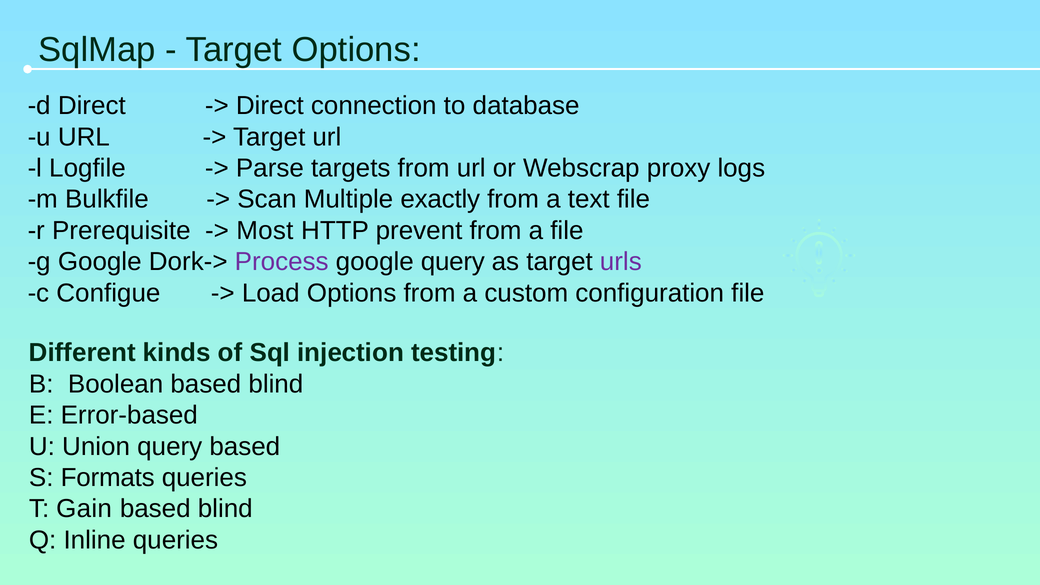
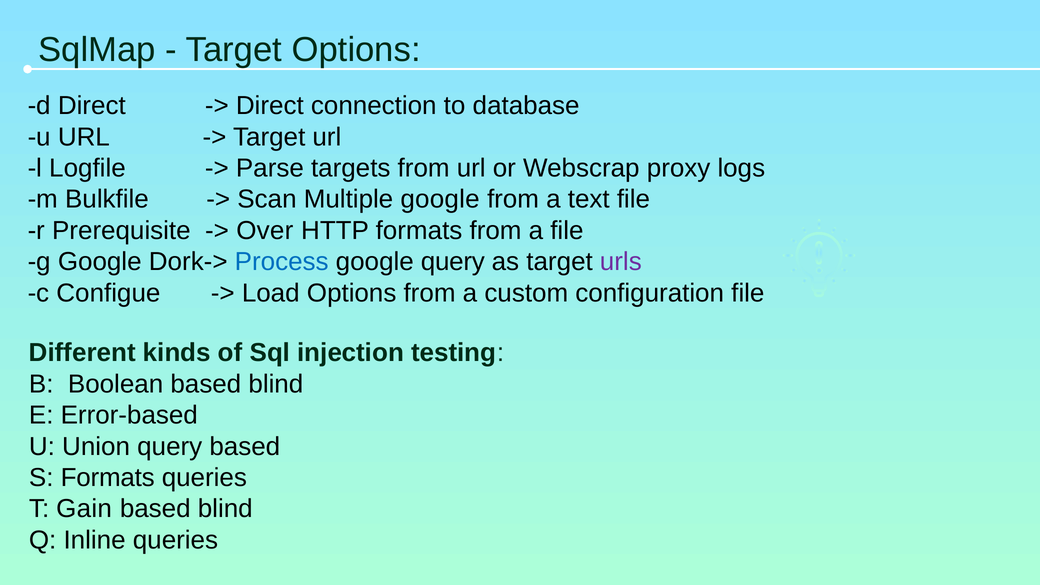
Multiple exactly: exactly -> google
Most: Most -> Over
HTTP prevent: prevent -> formats
Process colour: purple -> blue
